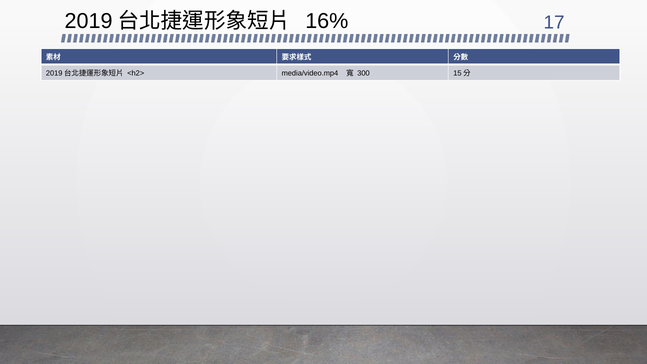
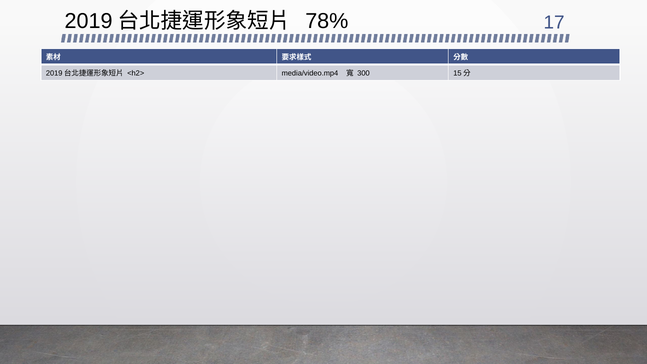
16%: 16% -> 78%
